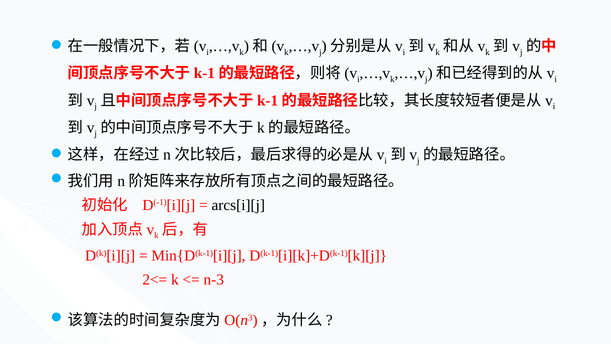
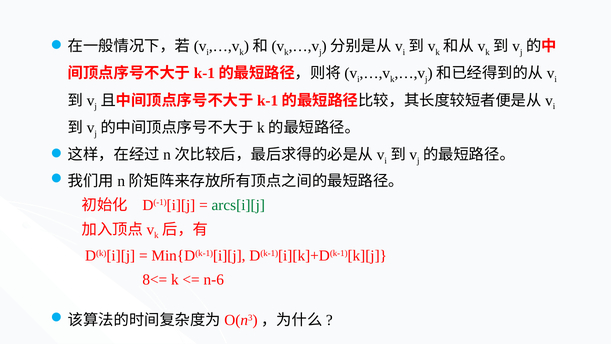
arcs[i][j colour: black -> green
2<=: 2<= -> 8<=
n-3: n-3 -> n-6
